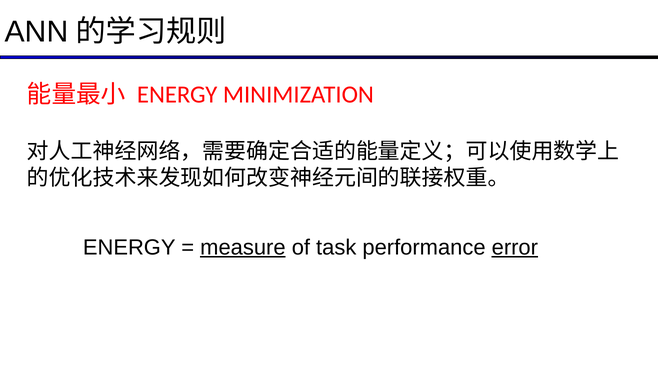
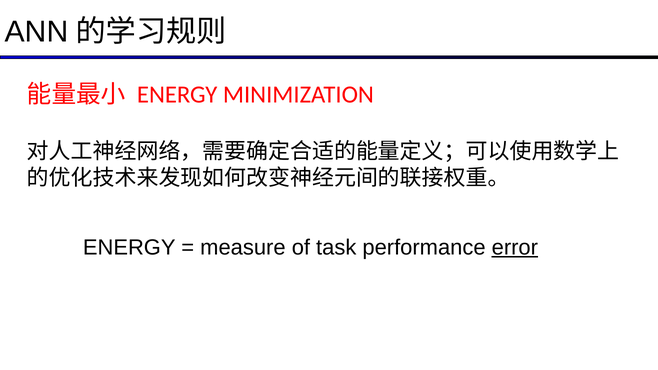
measure underline: present -> none
